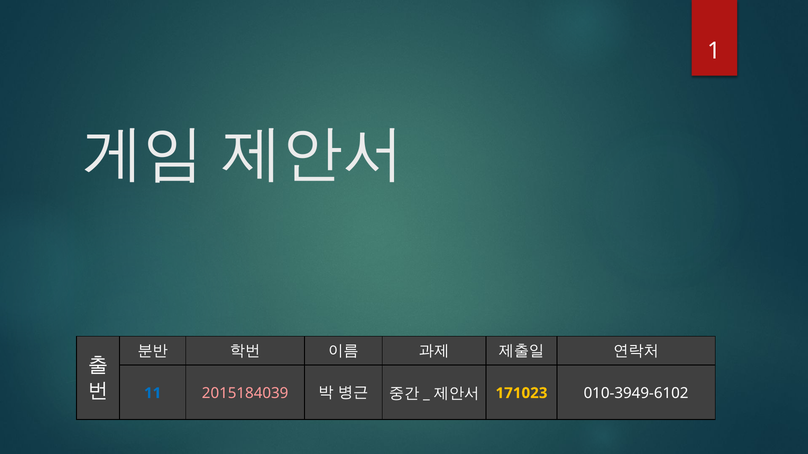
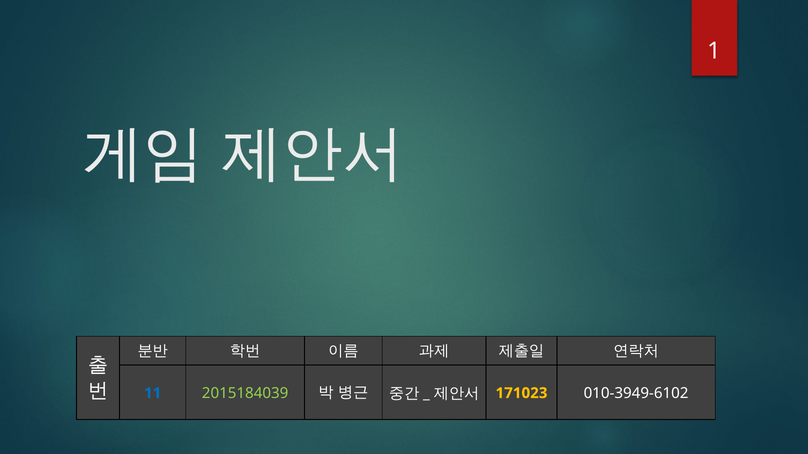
2015184039 colour: pink -> light green
